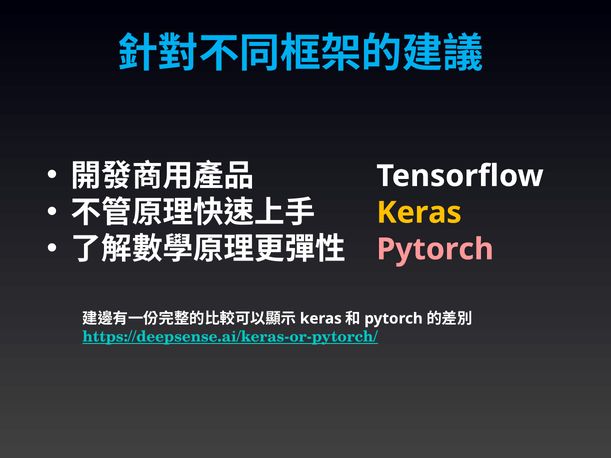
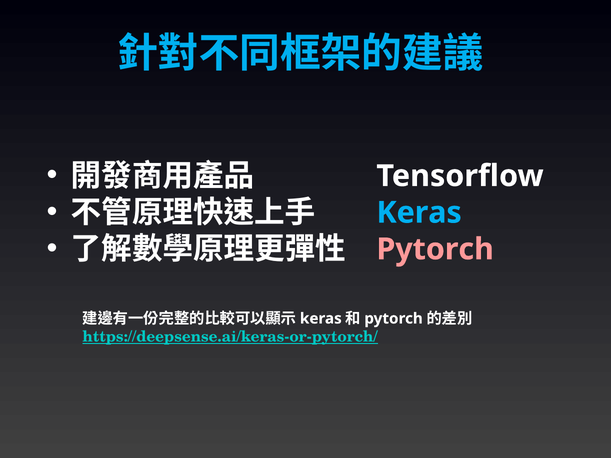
Keras at (419, 213) colour: yellow -> light blue
